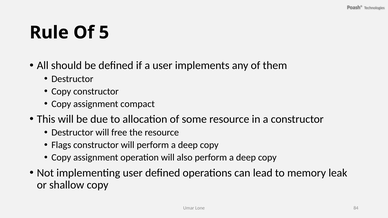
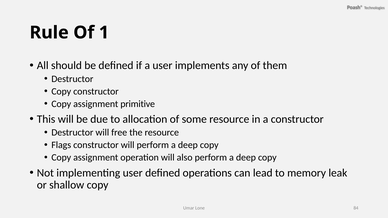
5: 5 -> 1
compact: compact -> primitive
